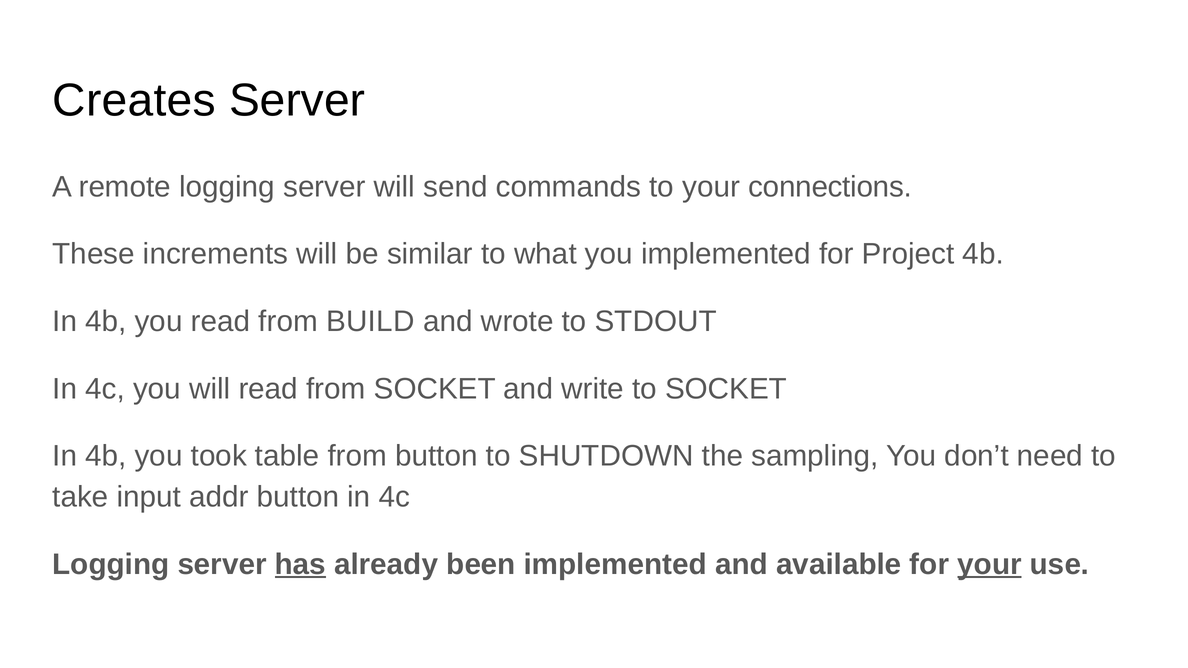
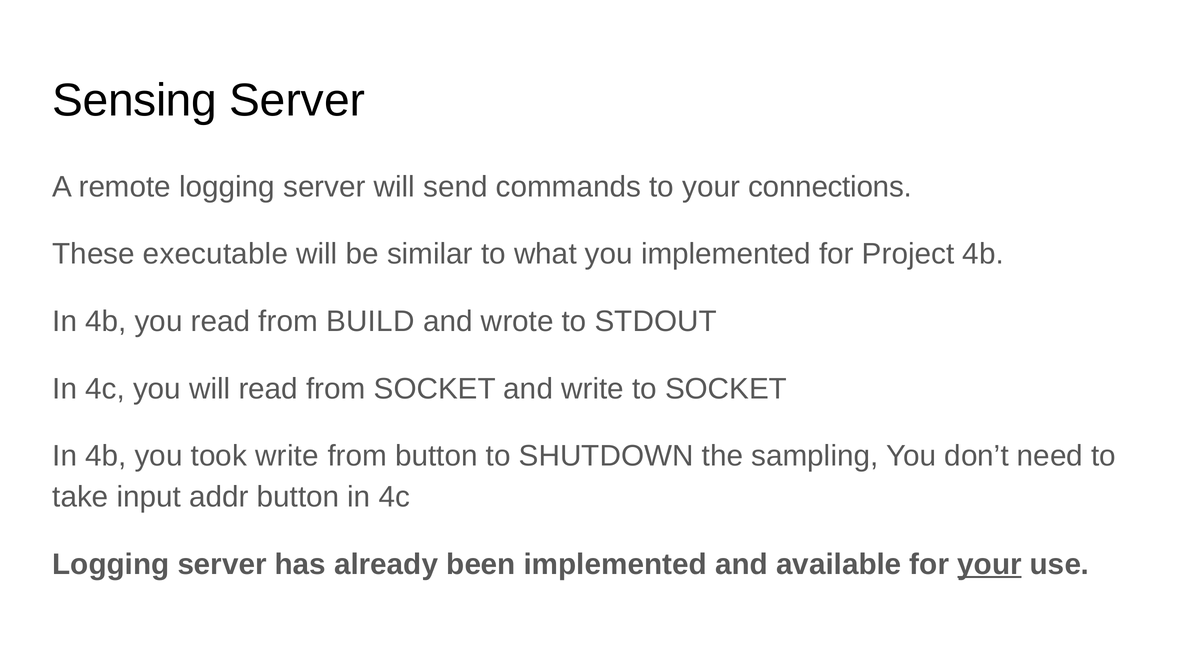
Creates: Creates -> Sensing
increments: increments -> executable
took table: table -> write
has underline: present -> none
